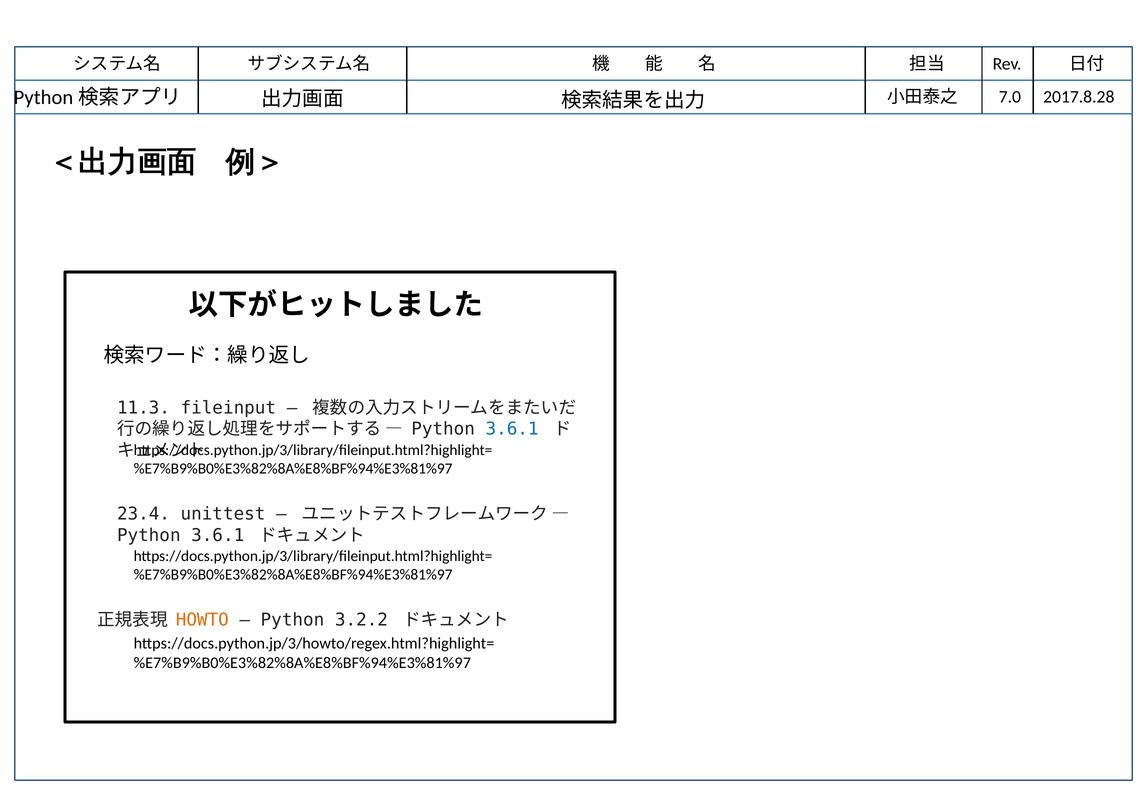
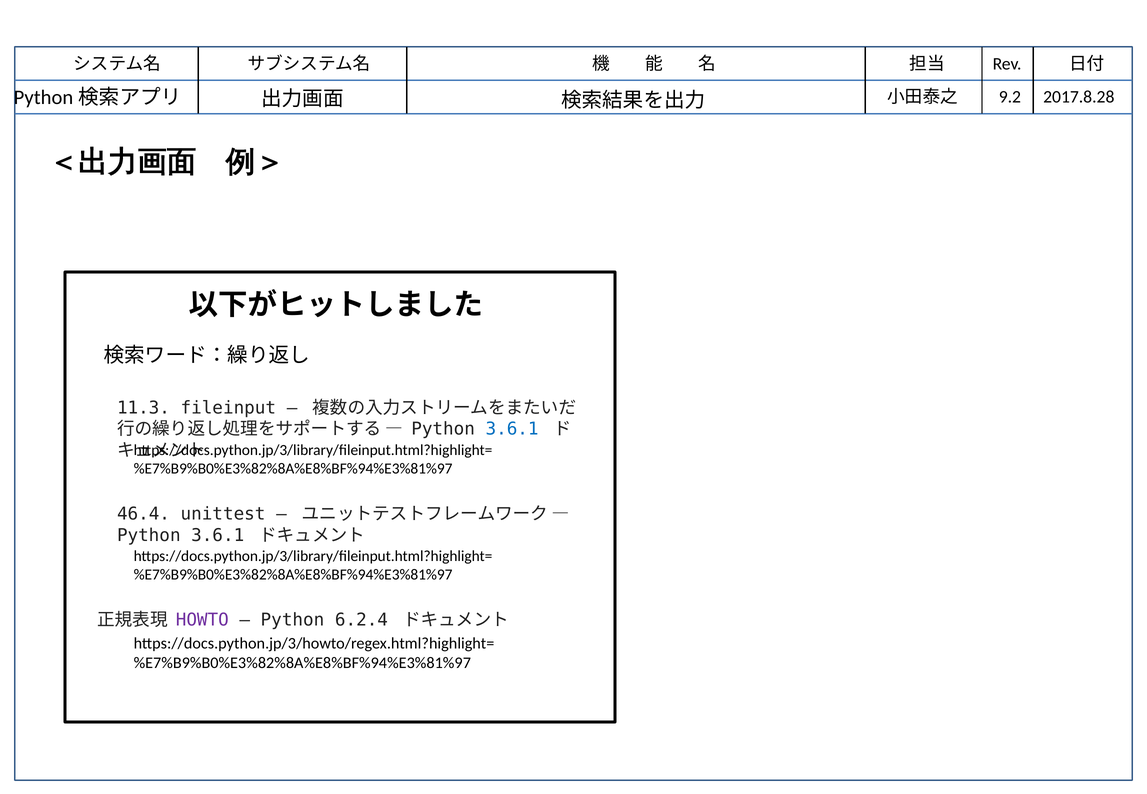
7.0: 7.0 -> 9.2
23.4: 23.4 -> 46.4
HOWTO colour: orange -> purple
3.2.2: 3.2.2 -> 6.2.4
